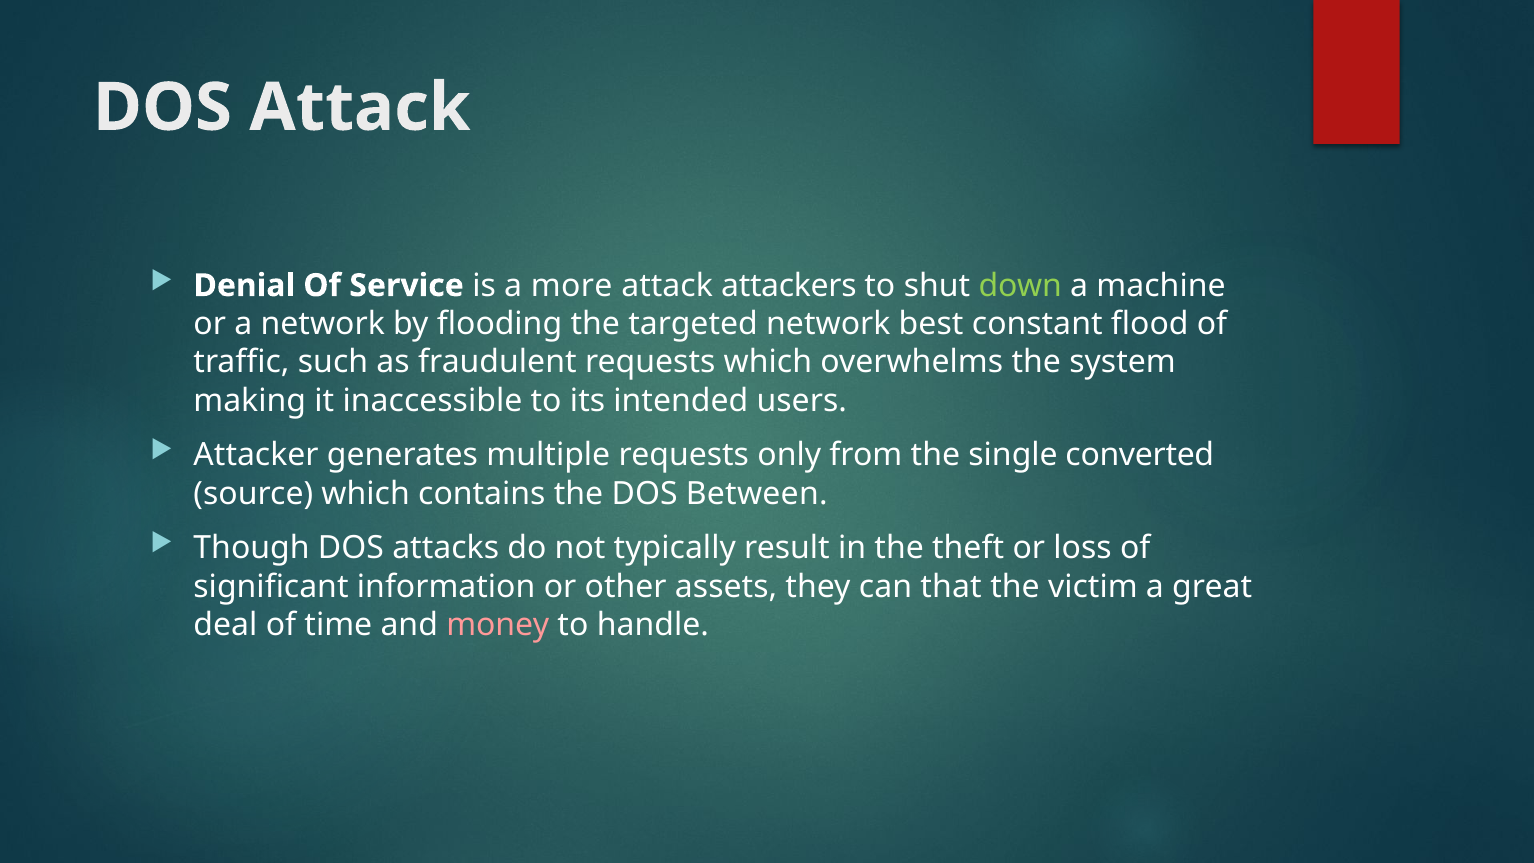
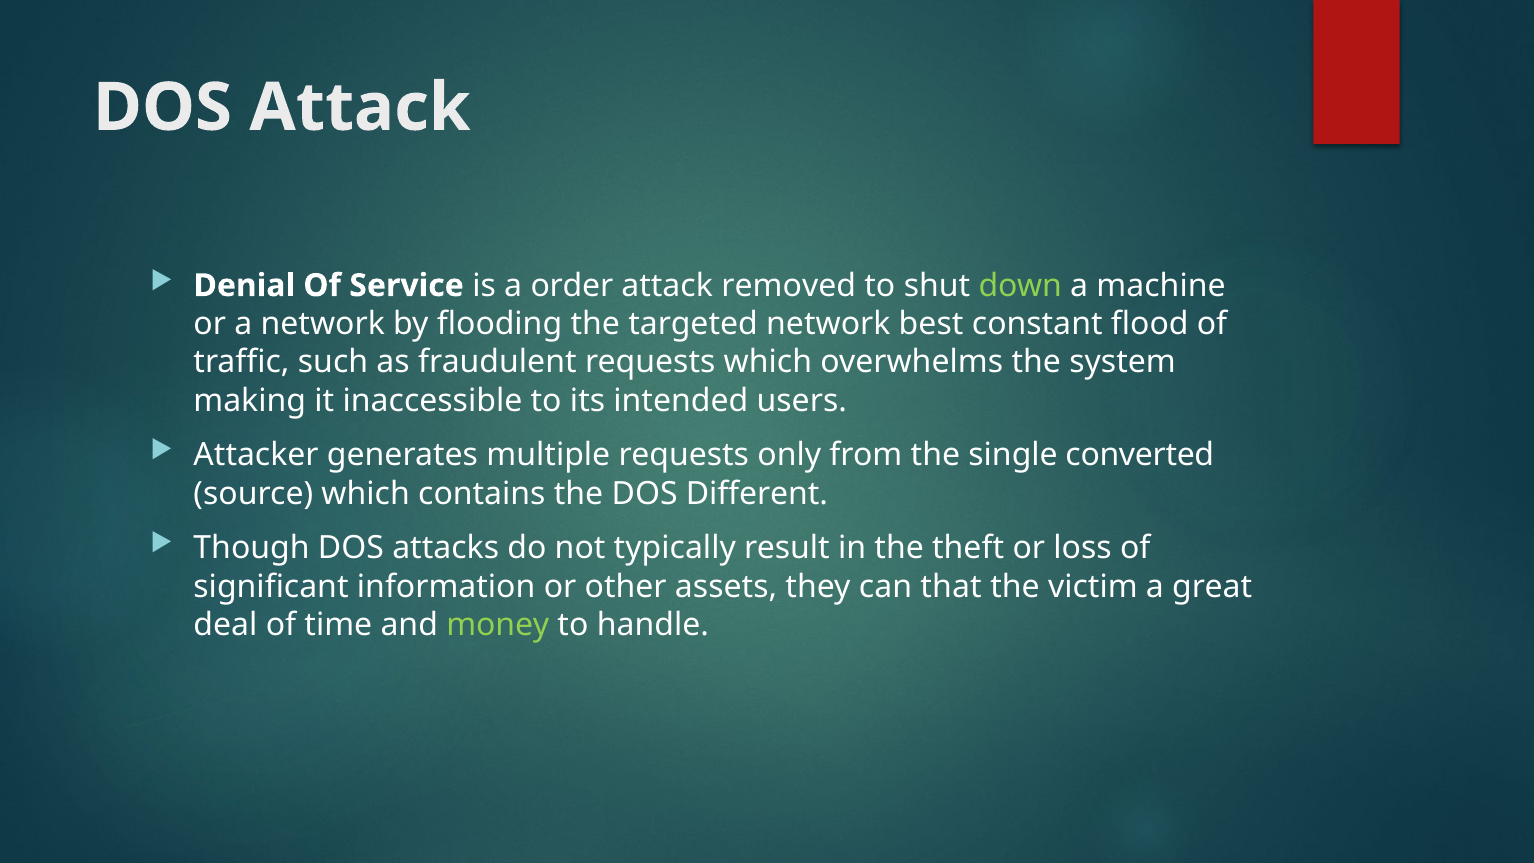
more: more -> order
attackers: attackers -> removed
Between: Between -> Different
money colour: pink -> light green
